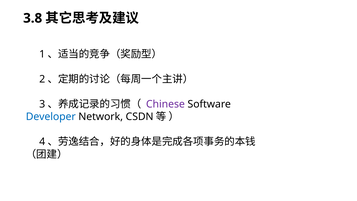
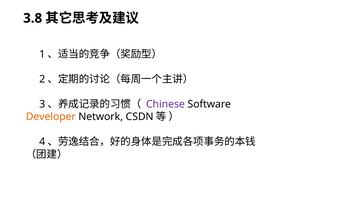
Developer colour: blue -> orange
